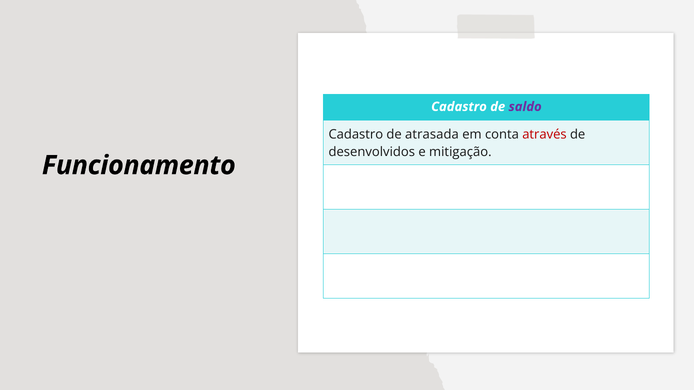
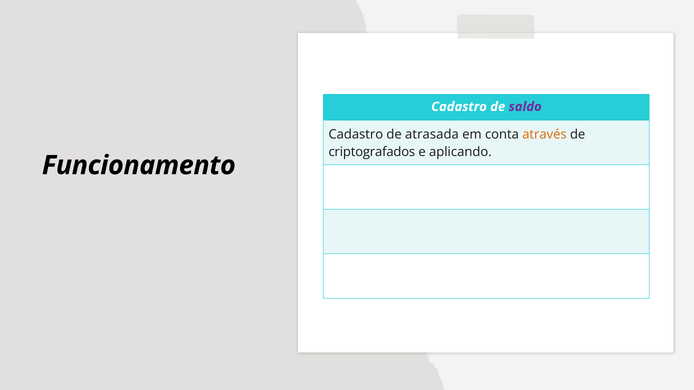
através colour: red -> orange
desenvolvidos: desenvolvidos -> criptografados
mitigação: mitigação -> aplicando
